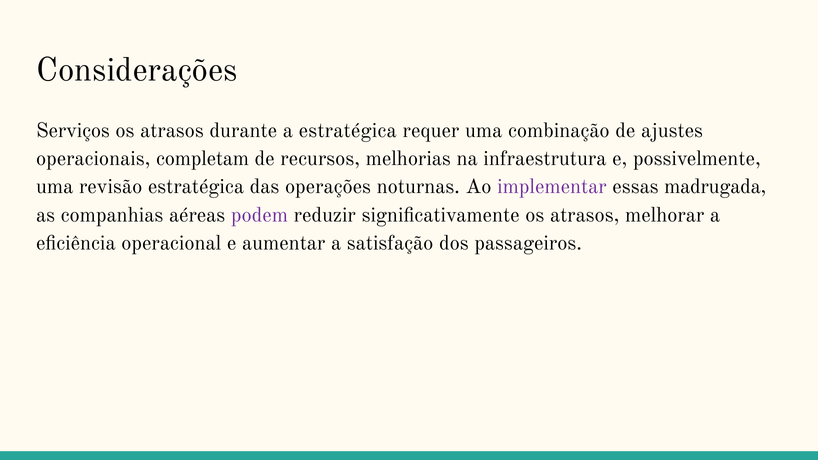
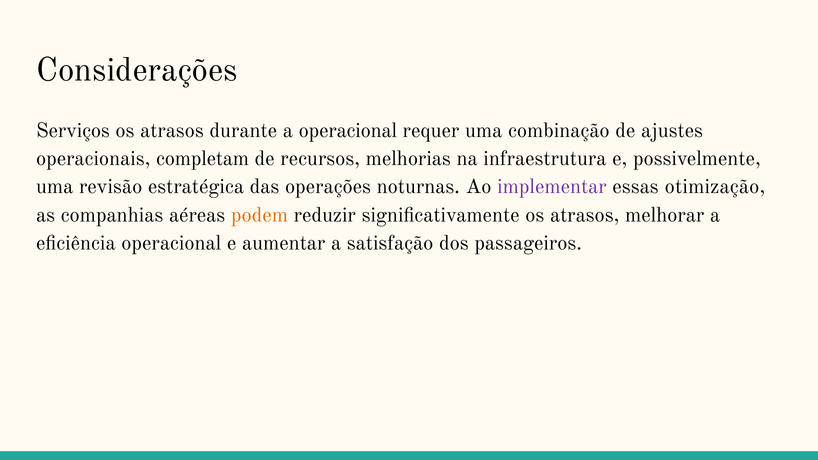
a estratégica: estratégica -> operacional
madrugada: madrugada -> otimização
podem colour: purple -> orange
